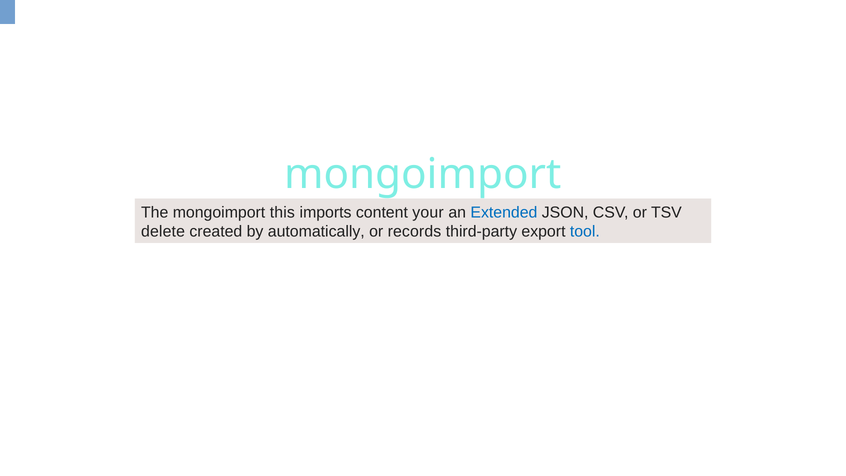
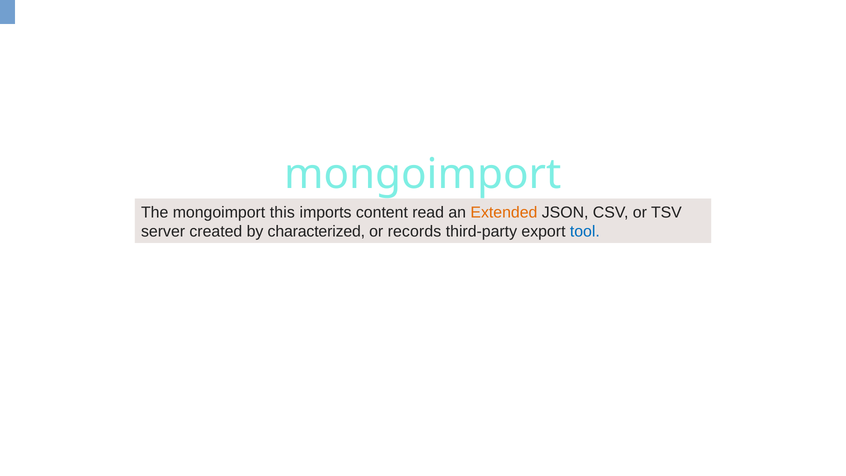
your: your -> read
Extended colour: blue -> orange
delete: delete -> server
automatically: automatically -> characterized
